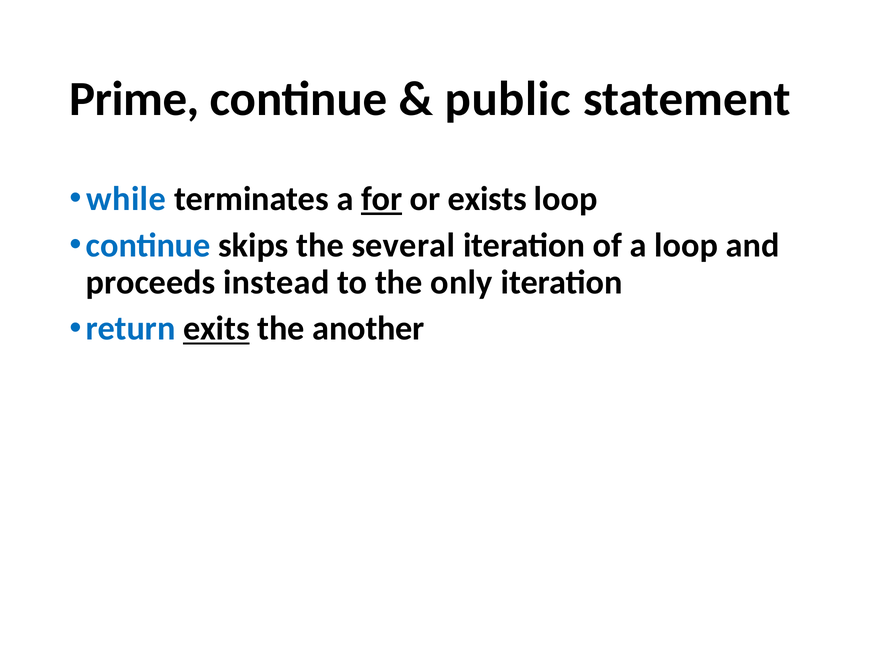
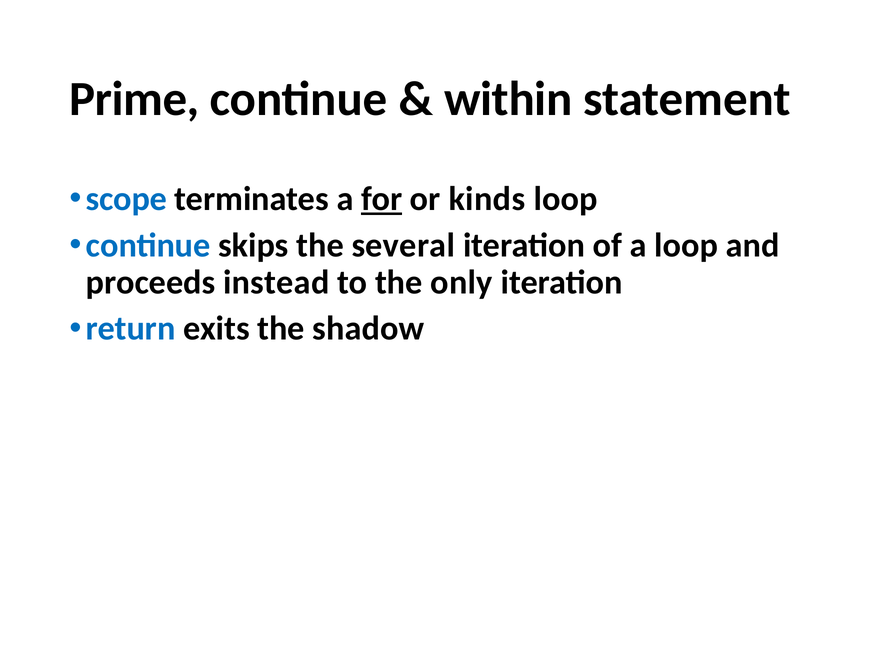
public: public -> within
while: while -> scope
exists: exists -> kinds
exits underline: present -> none
another: another -> shadow
